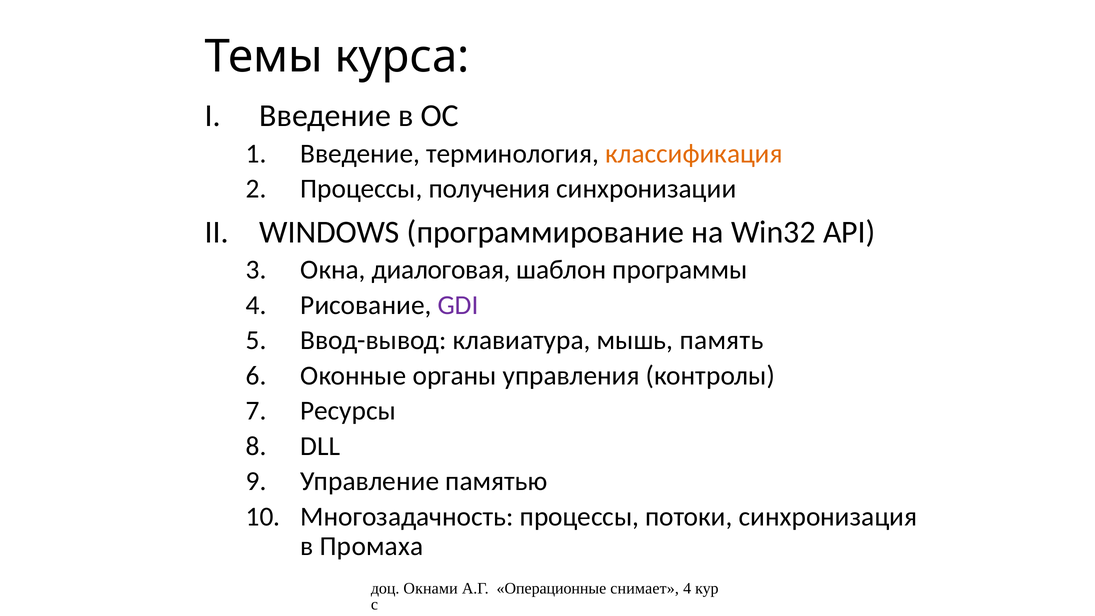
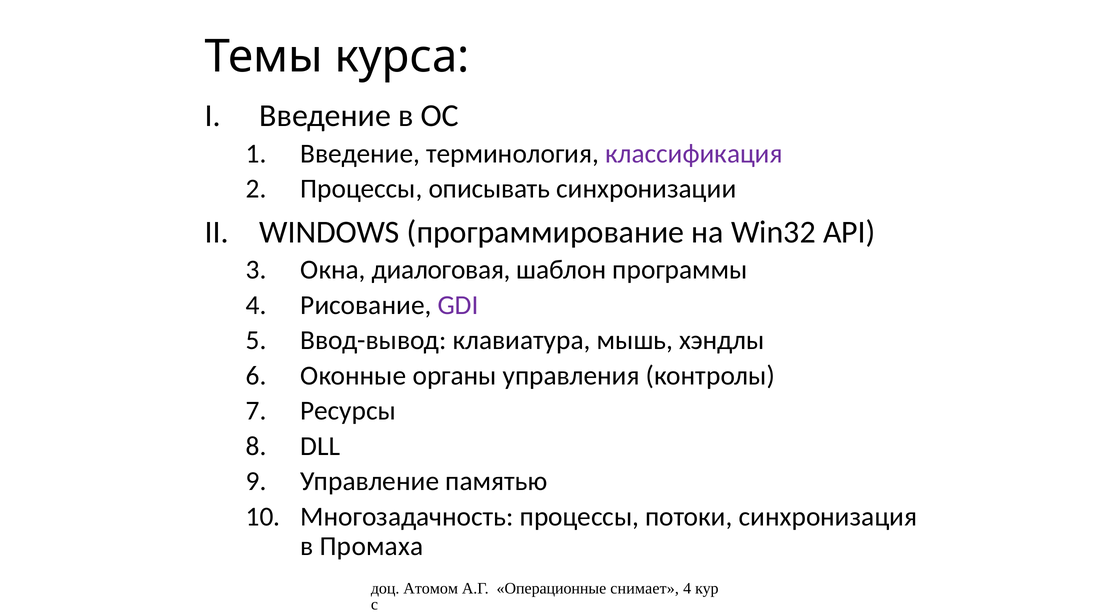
классификация colour: orange -> purple
получения: получения -> описывать
память: память -> хэндлы
Окнами: Окнами -> Атомом
